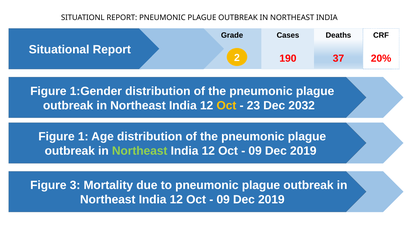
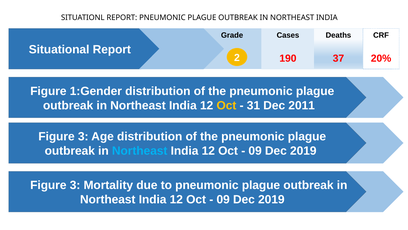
23: 23 -> 31
2032: 2032 -> 2011
1 at (83, 136): 1 -> 3
Northeast at (140, 151) colour: light green -> light blue
